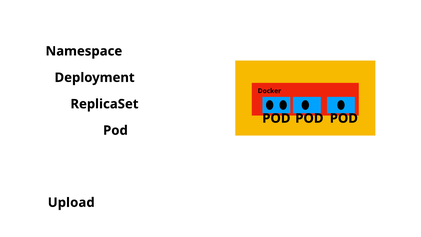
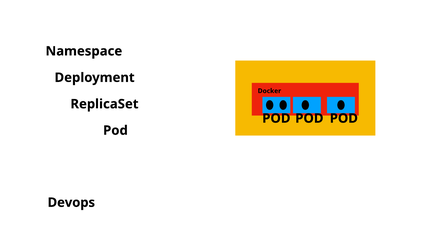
Upload: Upload -> Devops
